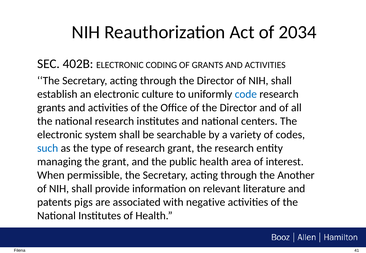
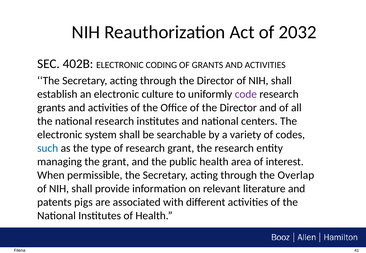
2034: 2034 -> 2032
code colour: blue -> purple
Another: Another -> Overlap
negative: negative -> different
